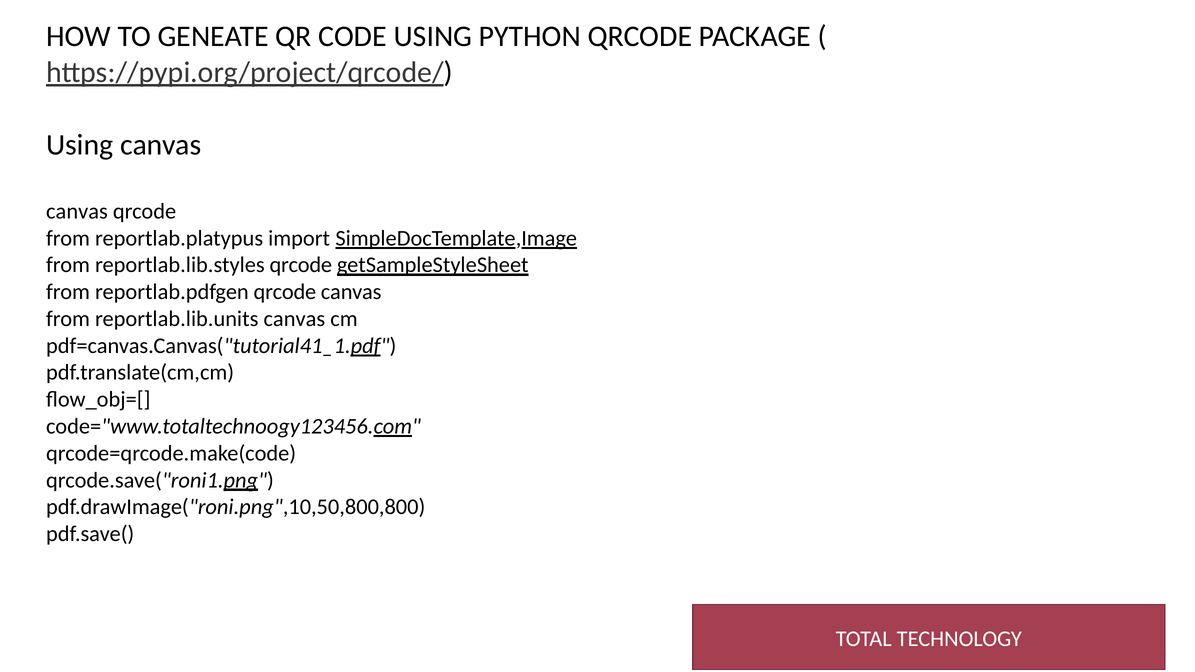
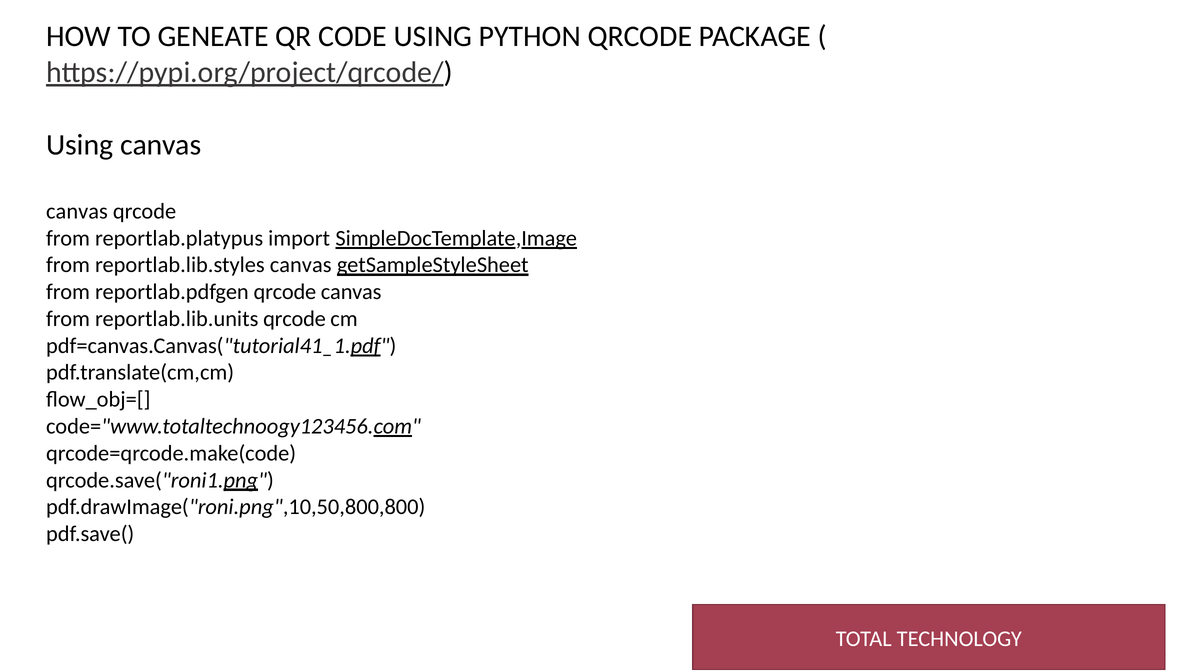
reportlab.lib.styles qrcode: qrcode -> canvas
reportlab.lib.units canvas: canvas -> qrcode
